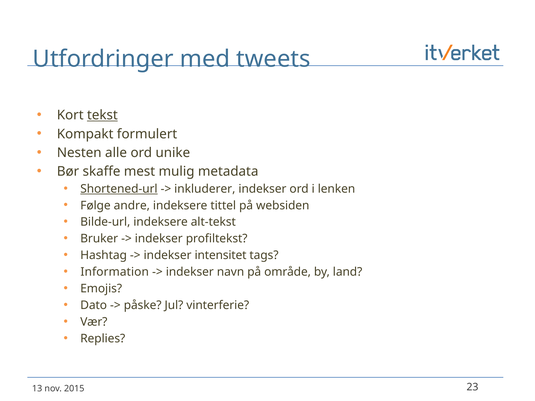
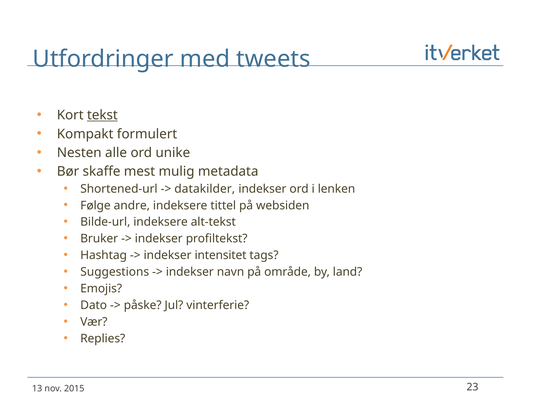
Shortened-url underline: present -> none
inkluderer: inkluderer -> datakilder
Information: Information -> Suggestions
